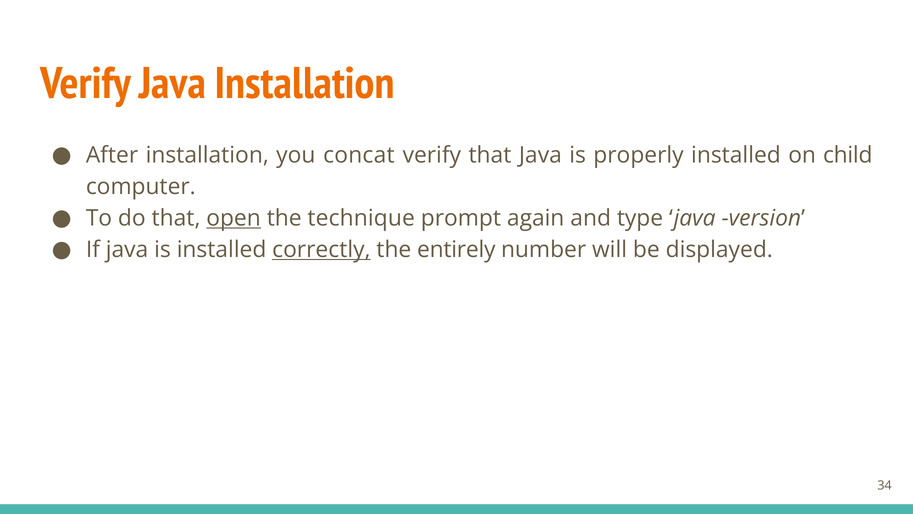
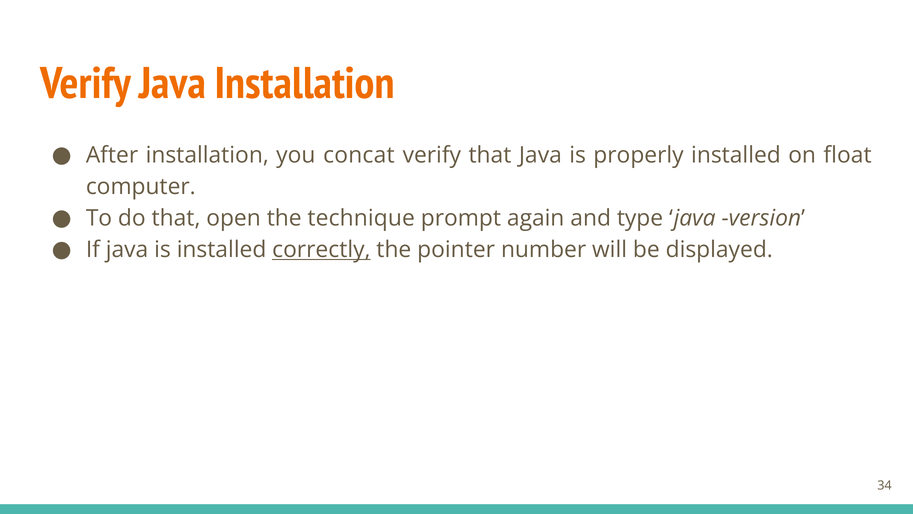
child: child -> float
open underline: present -> none
entirely: entirely -> pointer
